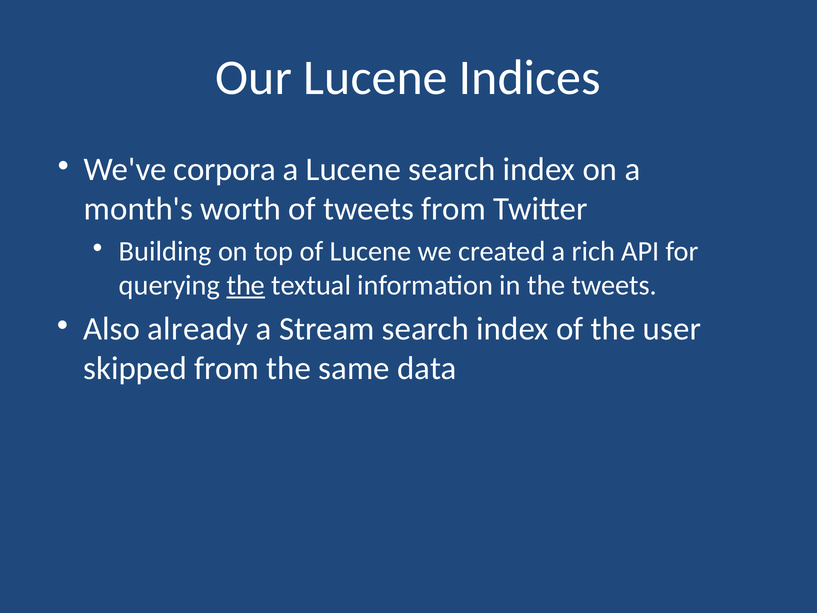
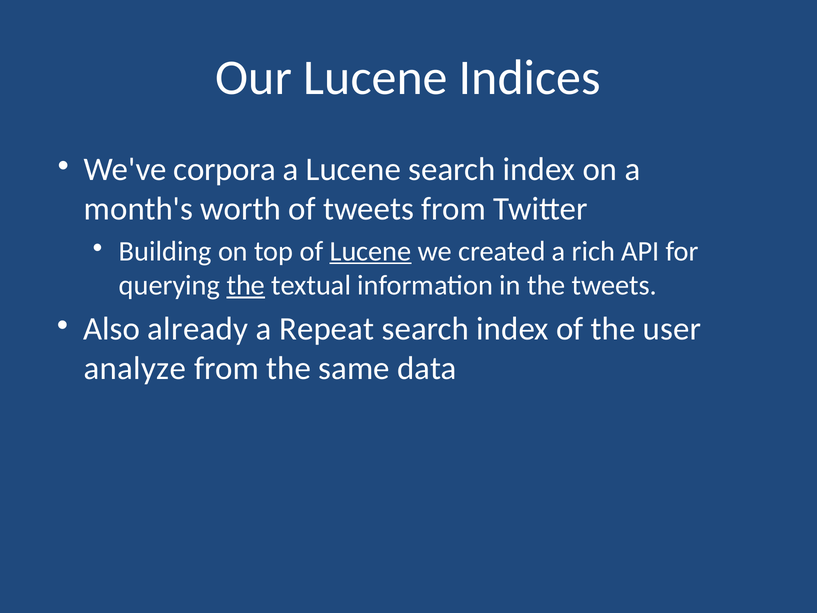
Lucene at (371, 251) underline: none -> present
Stream: Stream -> Repeat
skipped: skipped -> analyze
